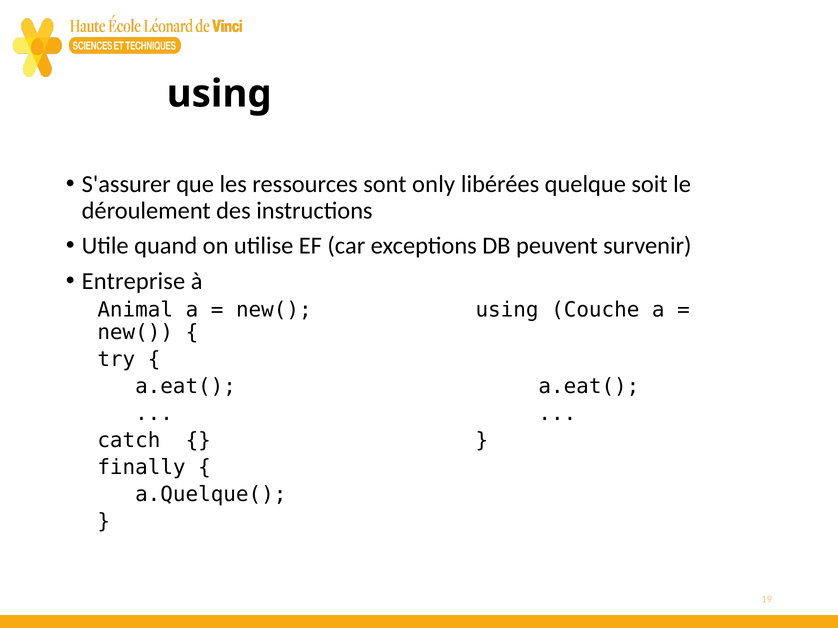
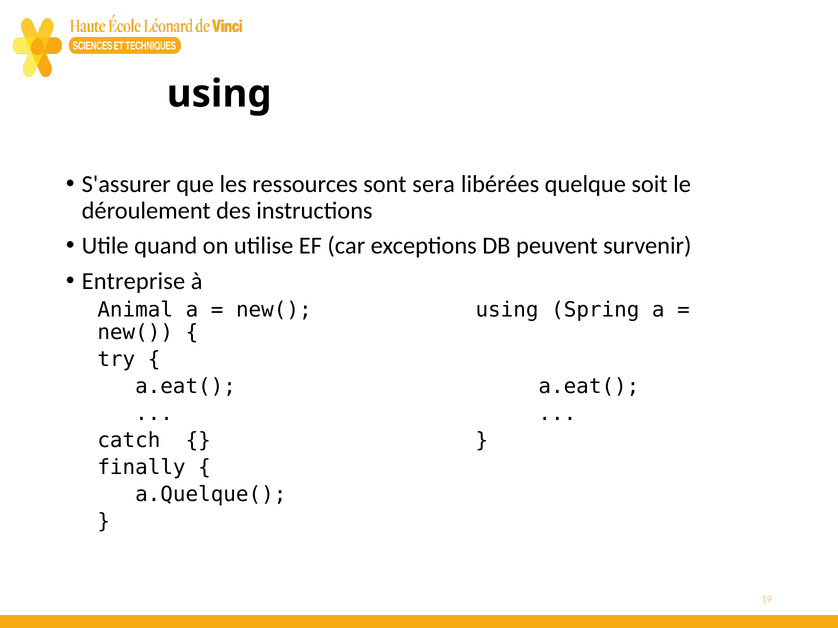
only: only -> sera
Couche: Couche -> Spring
